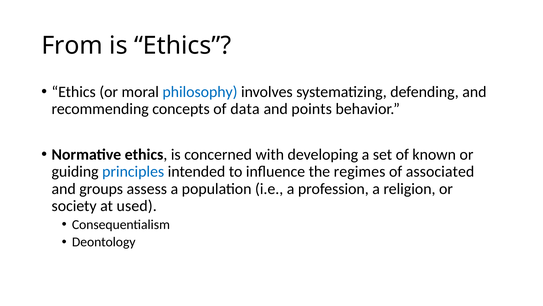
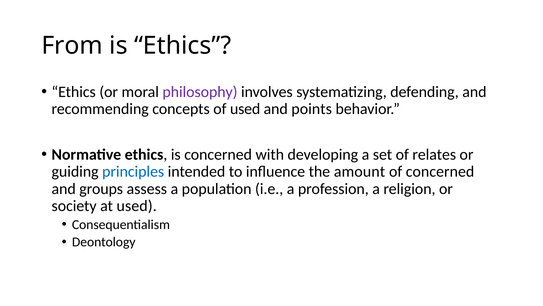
philosophy colour: blue -> purple
of data: data -> used
known: known -> relates
regimes: regimes -> amount
of associated: associated -> concerned
